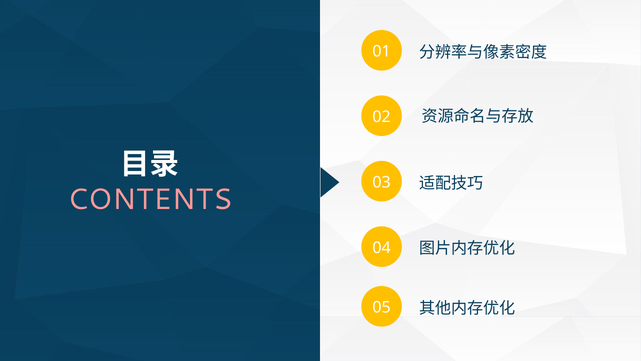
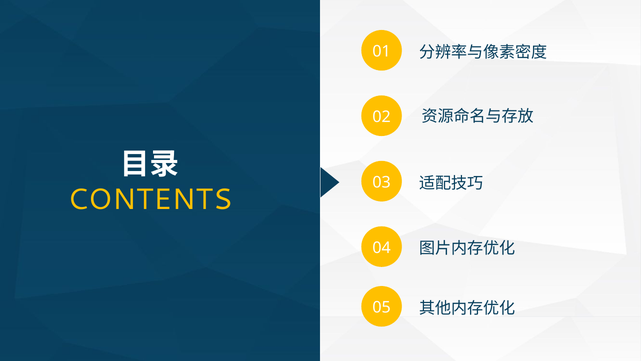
CONTENTS colour: pink -> yellow
